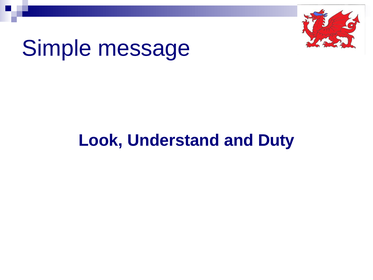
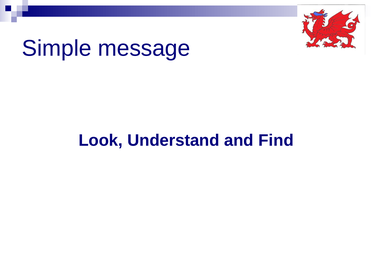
Duty: Duty -> Find
